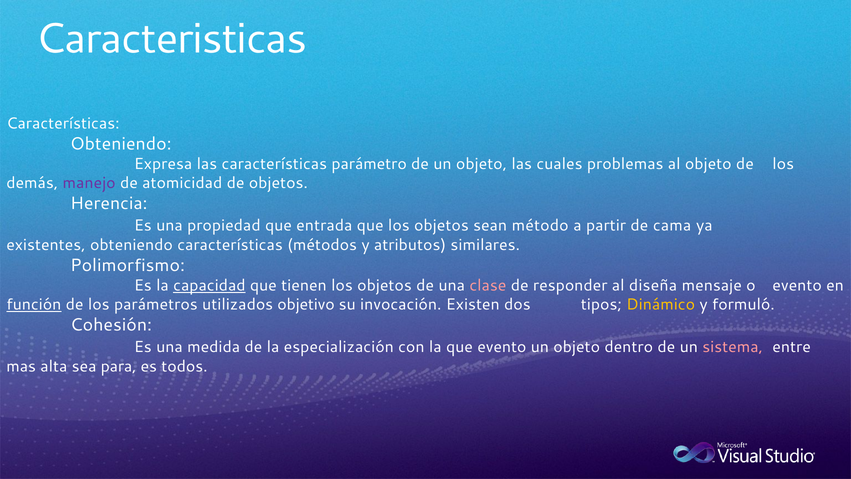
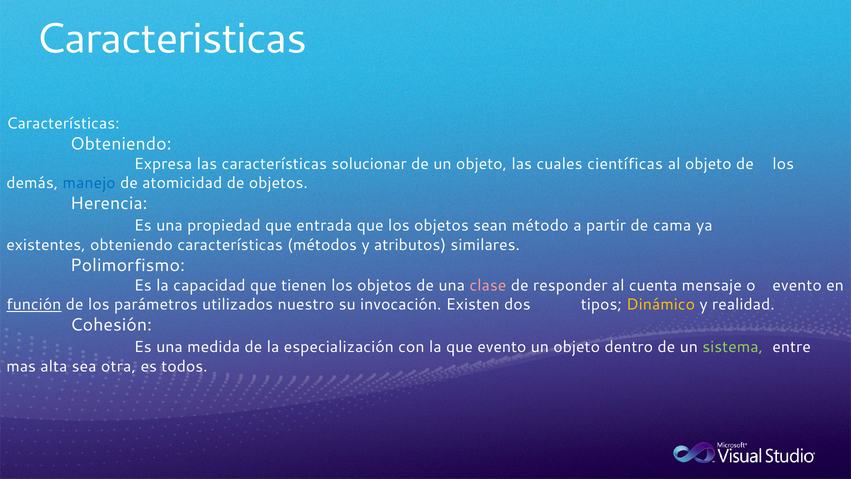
parámetro: parámetro -> solucionar
problemas: problemas -> científicas
manejo colour: purple -> blue
capacidad underline: present -> none
diseña: diseña -> cuenta
objetivo: objetivo -> nuestro
formuló: formuló -> realidad
sistema colour: pink -> light green
para: para -> otra
